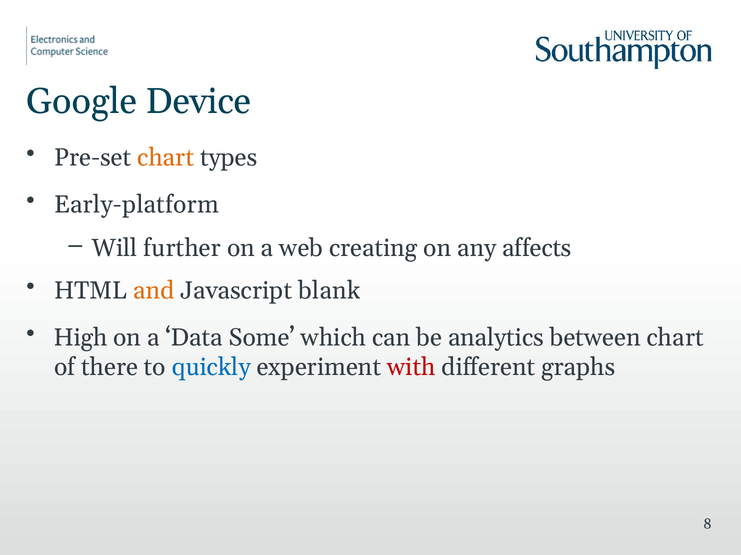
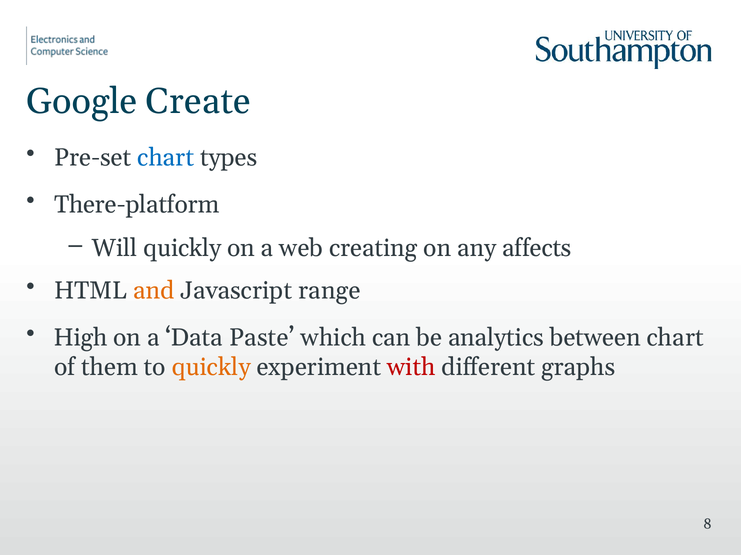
Device: Device -> Create
chart at (166, 158) colour: orange -> blue
Early-platform: Early-platform -> There-platform
Will further: further -> quickly
blank: blank -> range
Some: Some -> Paste
there: there -> them
quickly at (211, 368) colour: blue -> orange
